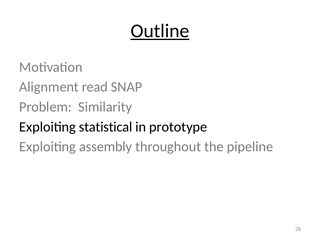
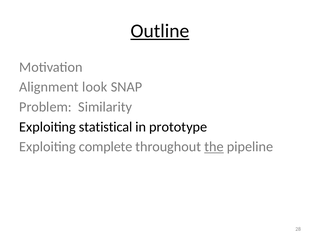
read: read -> look
assembly: assembly -> complete
the underline: none -> present
